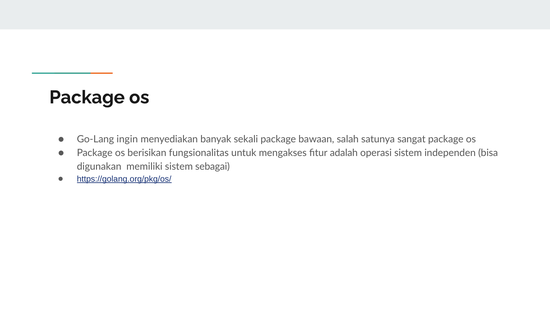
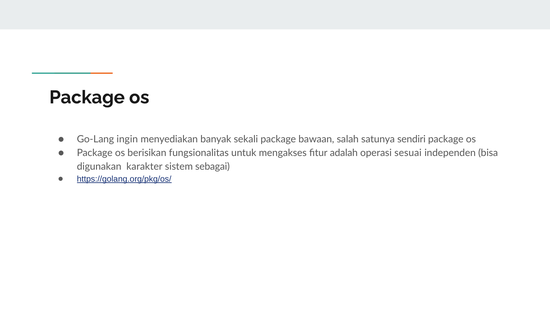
sangat: sangat -> sendiri
operasi sistem: sistem -> sesuai
memiliki: memiliki -> karakter
